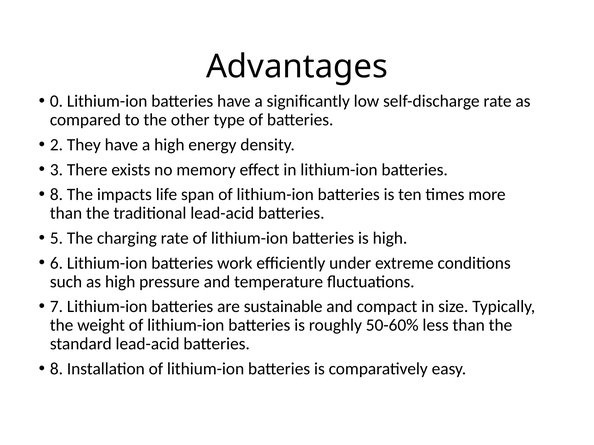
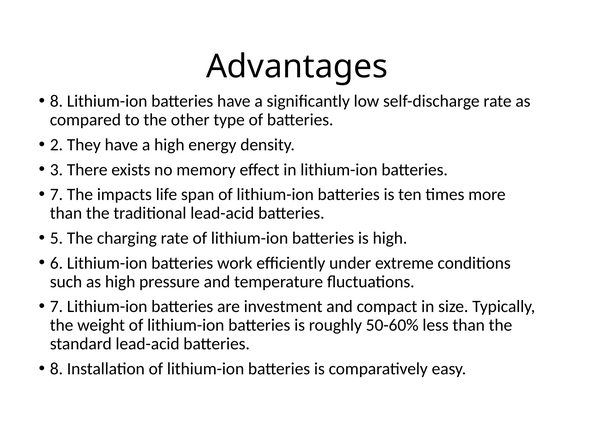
0 at (56, 101): 0 -> 8
8 at (56, 195): 8 -> 7
sustainable: sustainable -> investment
